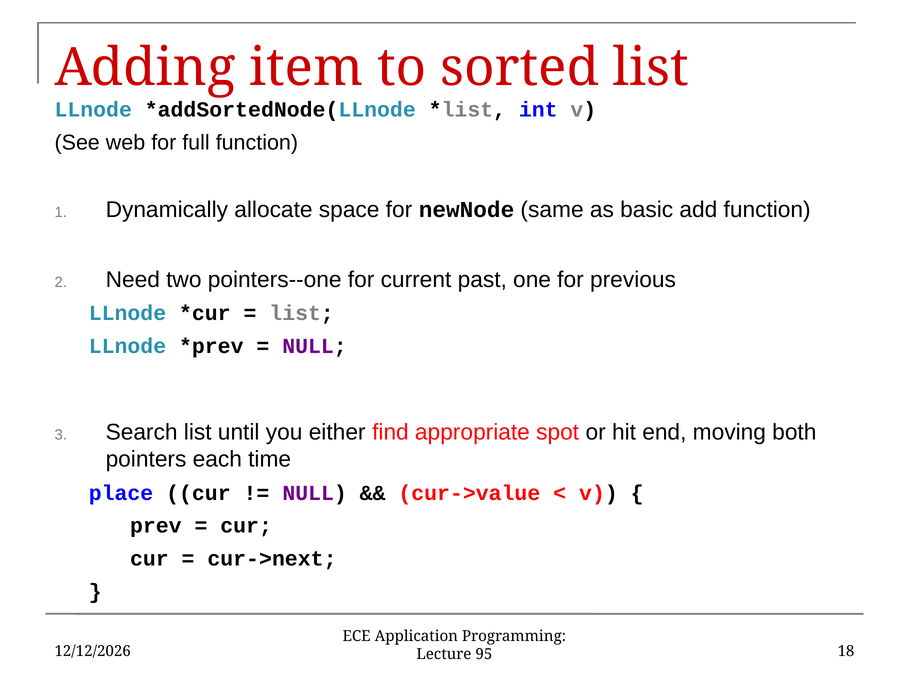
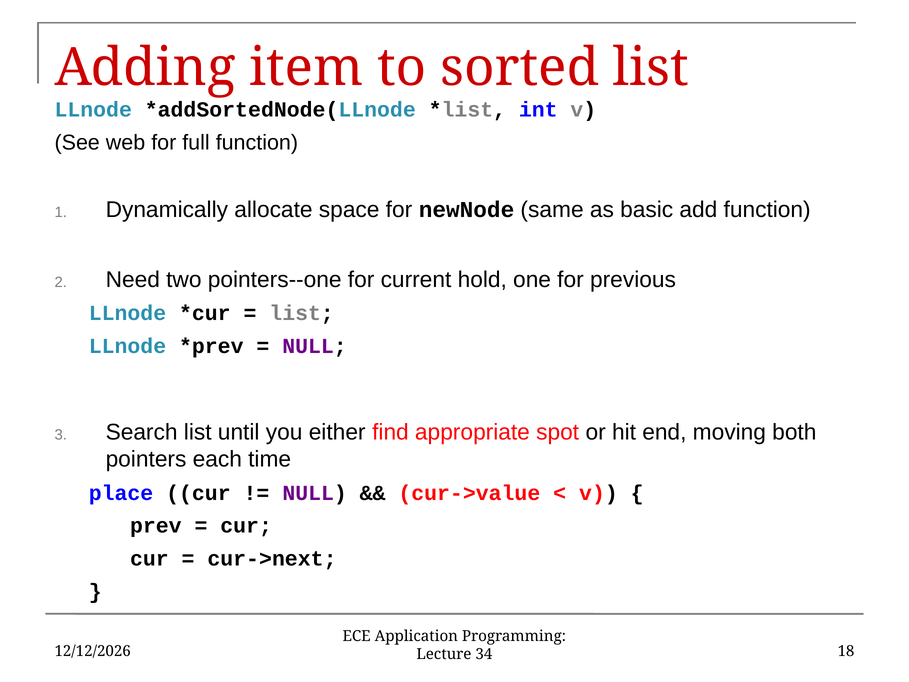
past: past -> hold
95: 95 -> 34
